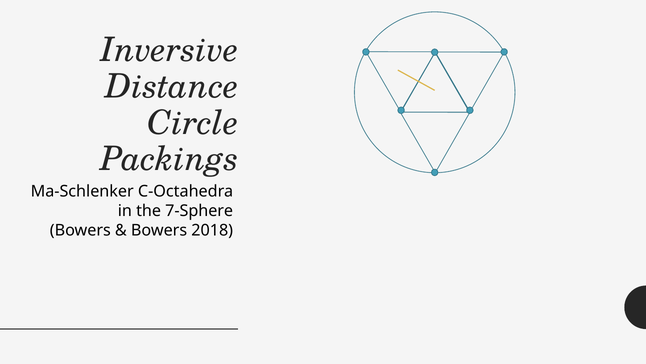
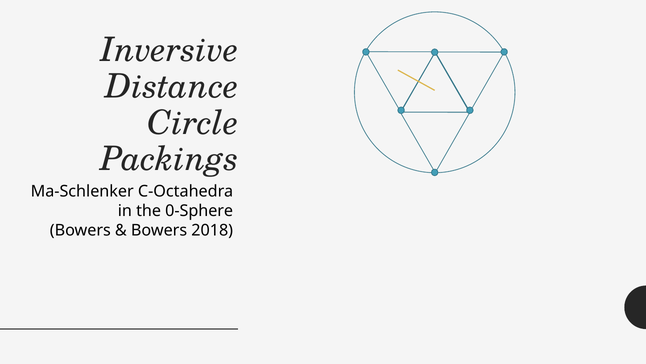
7-Sphere: 7-Sphere -> 0-Sphere
